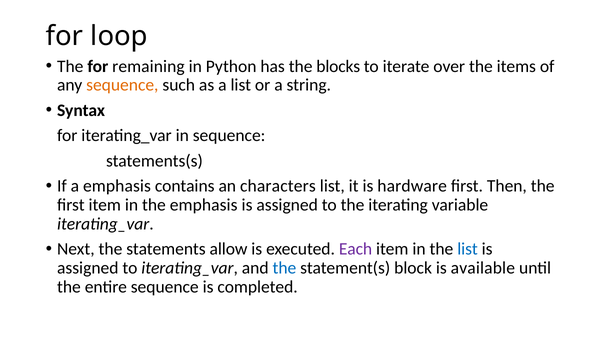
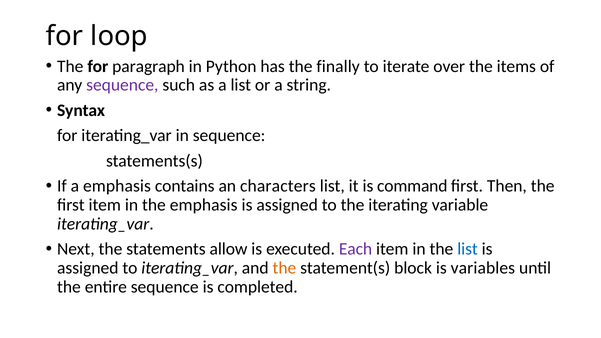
remaining: remaining -> paragraph
blocks: blocks -> finally
sequence at (122, 85) colour: orange -> purple
hardware: hardware -> command
the at (284, 268) colour: blue -> orange
available: available -> variables
